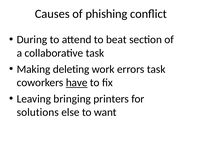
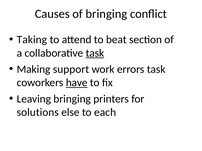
of phishing: phishing -> bringing
During: During -> Taking
task at (95, 53) underline: none -> present
deleting: deleting -> support
want: want -> each
